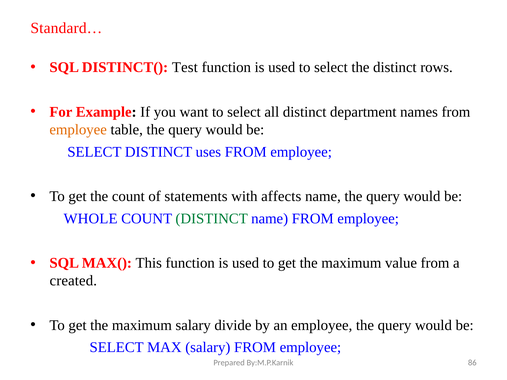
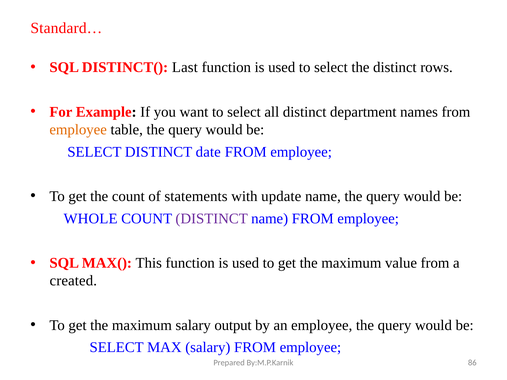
Test: Test -> Last
uses: uses -> date
affects: affects -> update
DISTINCT at (212, 219) colour: green -> purple
divide: divide -> output
